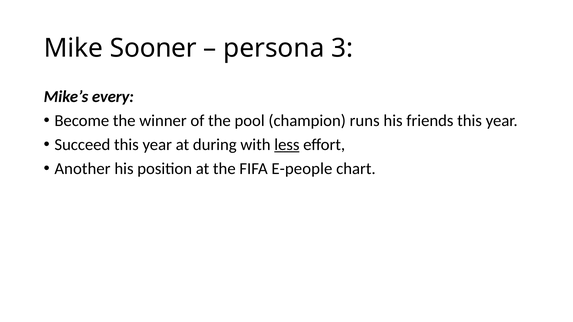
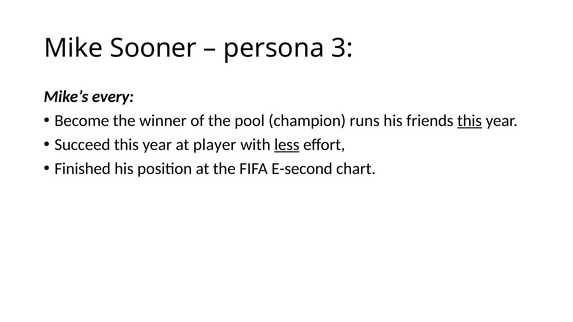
this at (470, 121) underline: none -> present
during: during -> player
Another: Another -> Finished
E-people: E-people -> E-second
